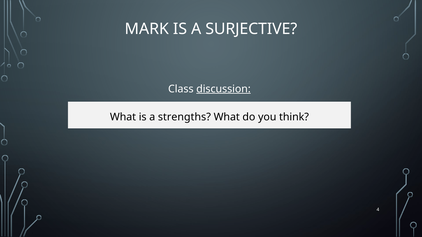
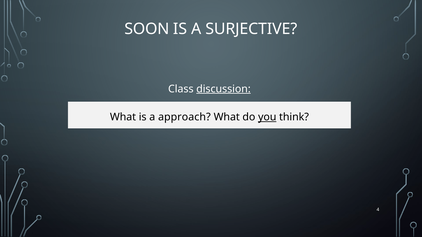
MARK: MARK -> SOON
strengths: strengths -> approach
you underline: none -> present
